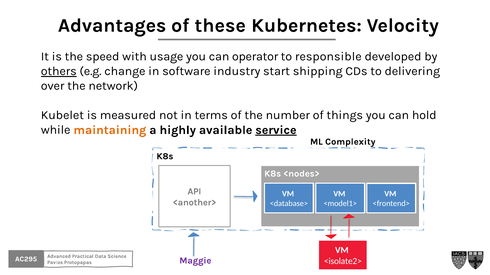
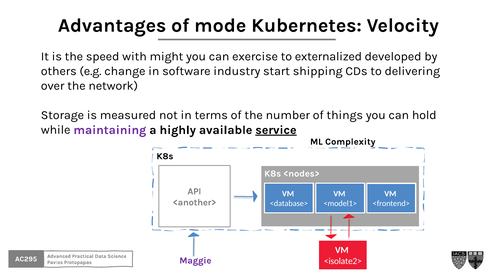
these: these -> mode
usage: usage -> might
operator: operator -> exercise
responsible: responsible -> externalized
others underline: present -> none
Kubelet: Kubelet -> Storage
maintaining colour: orange -> purple
